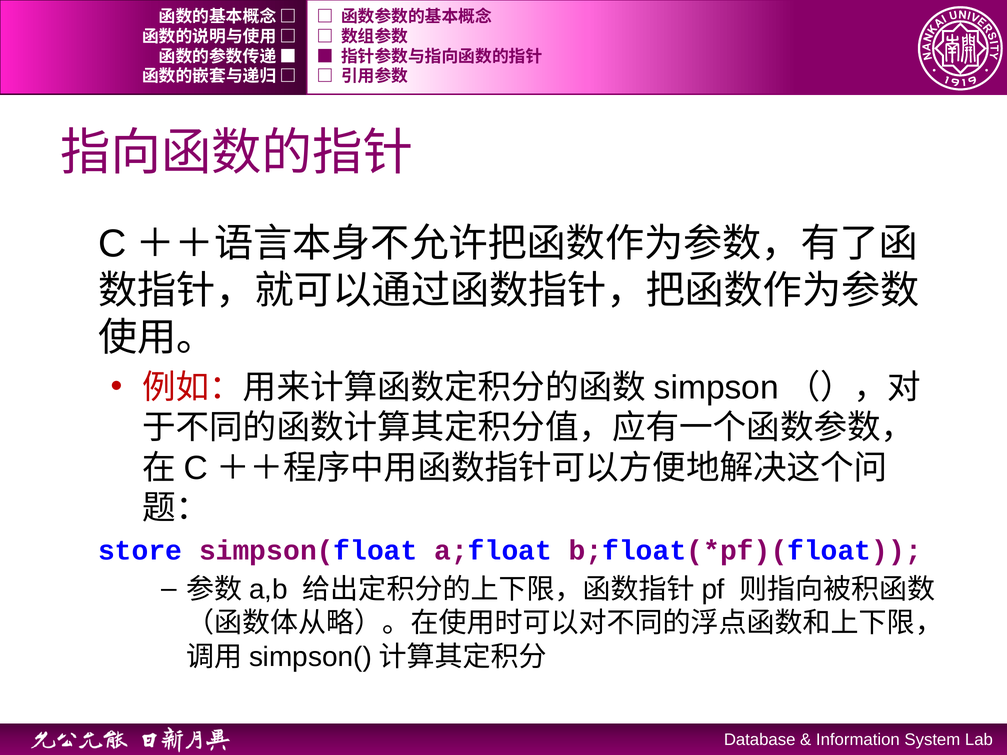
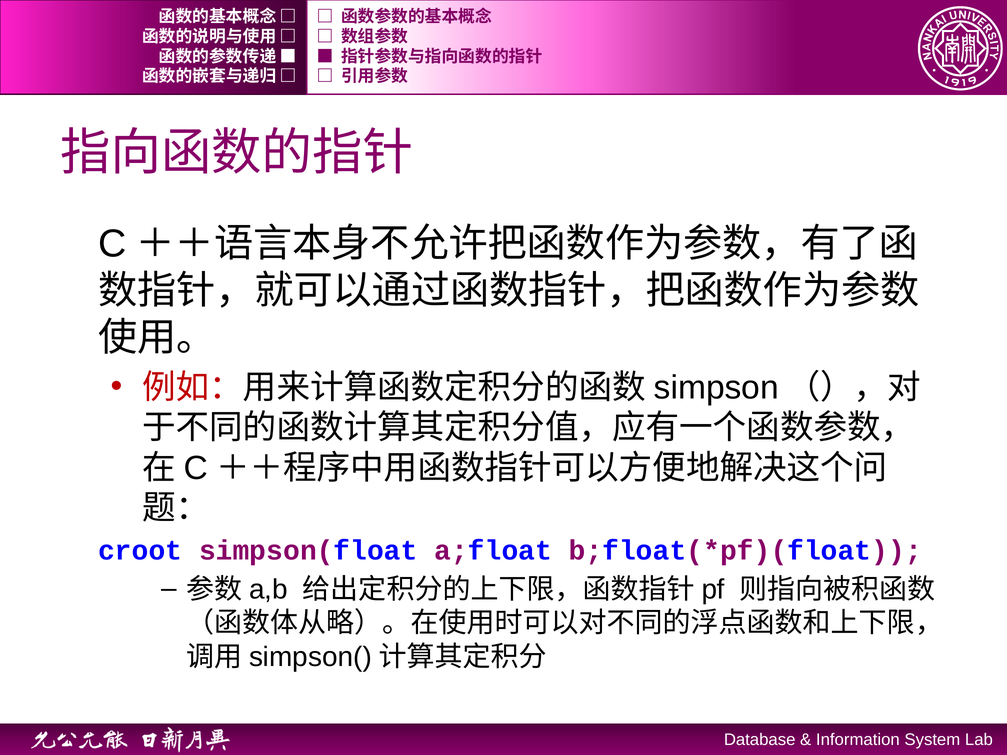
store: store -> croot
